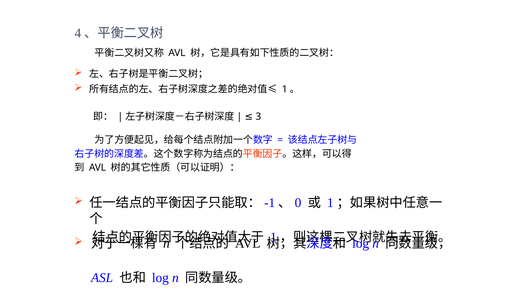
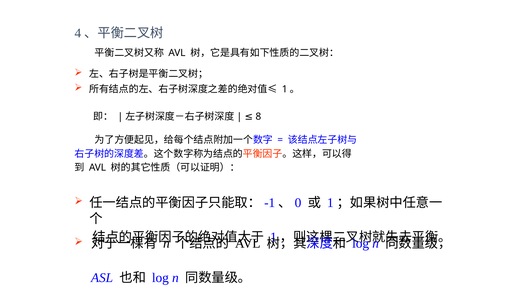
3: 3 -> 8
